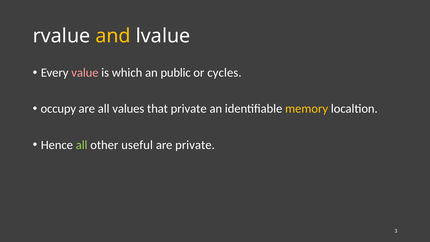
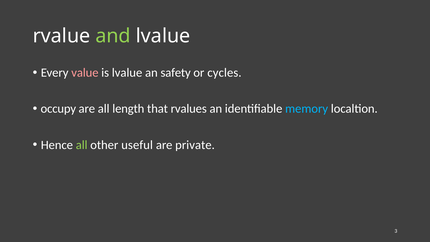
and colour: yellow -> light green
is which: which -> lvalue
public: public -> safety
values: values -> length
that private: private -> rvalues
memory colour: yellow -> light blue
